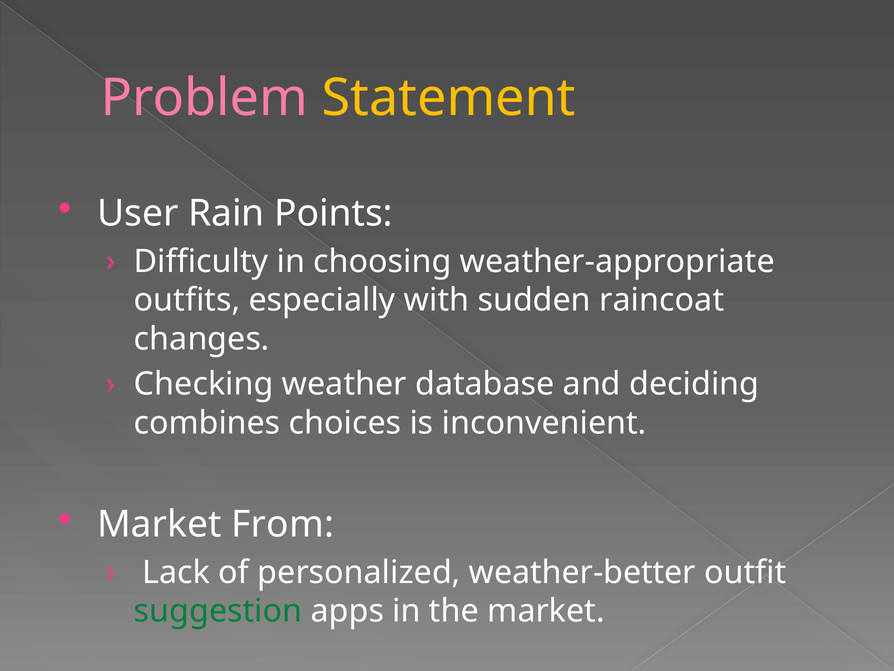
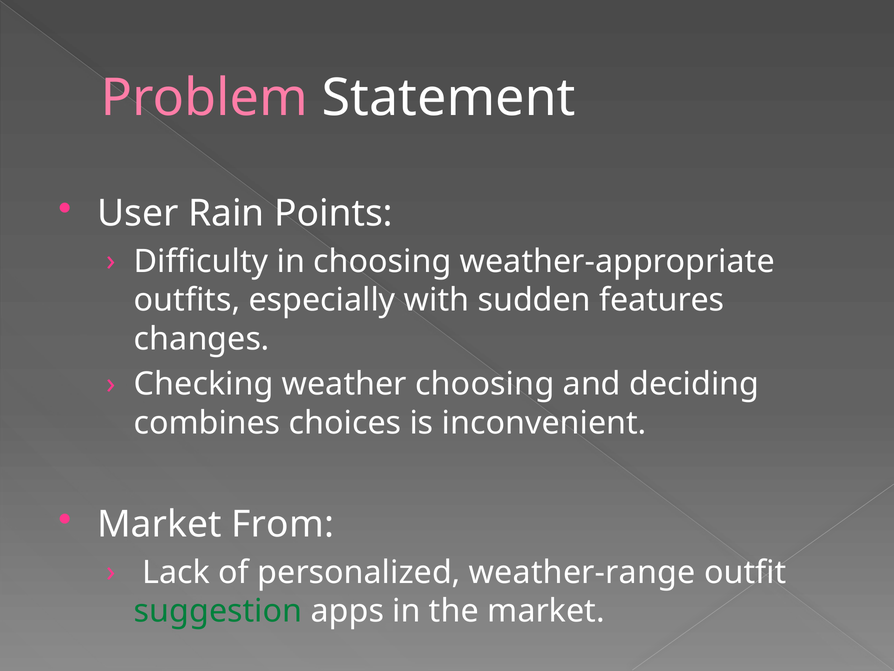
Statement colour: yellow -> white
raincoat: raincoat -> features
weather database: database -> choosing
weather-better: weather-better -> weather-range
